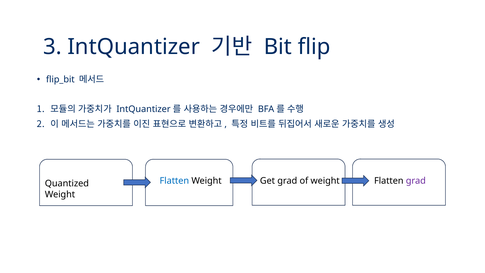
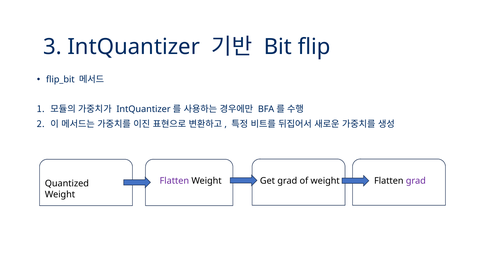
Flatten at (174, 181) colour: blue -> purple
